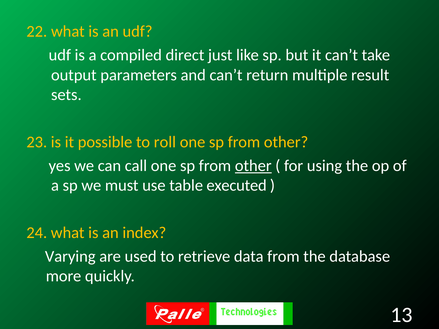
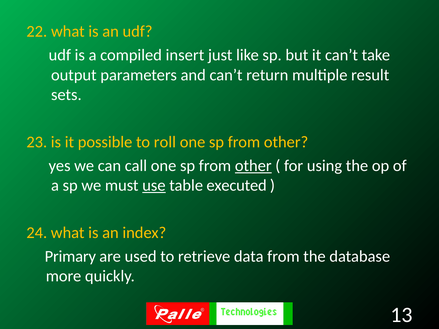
direct: direct -> insert
use underline: none -> present
Varying: Varying -> Primary
